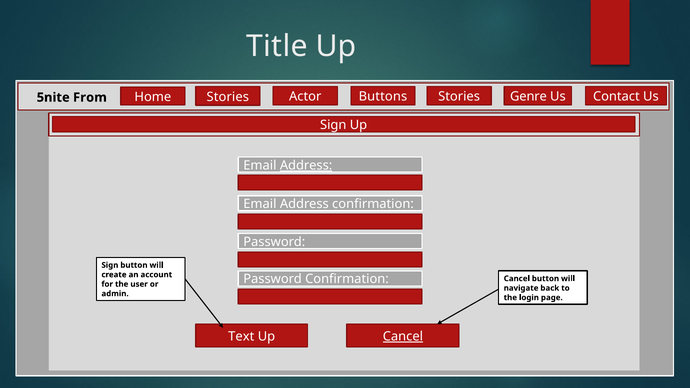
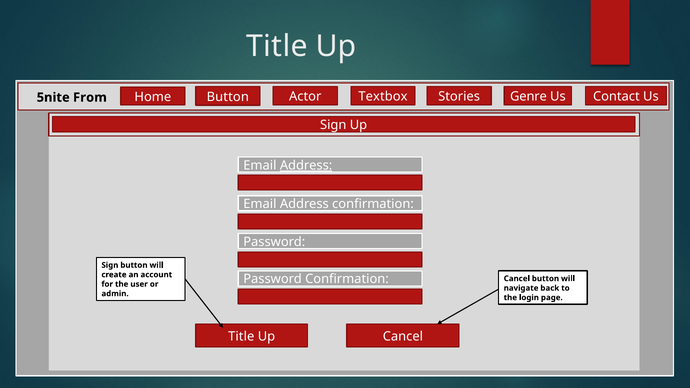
Home Stories: Stories -> Button
Buttons: Buttons -> Textbox
Text at (241, 337): Text -> Title
Cancel at (403, 337) underline: present -> none
